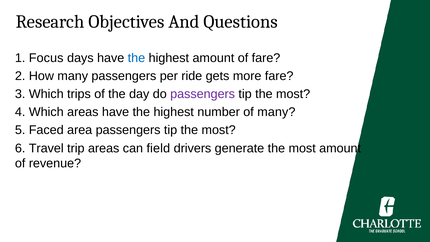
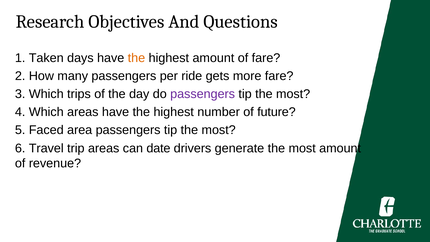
Focus: Focus -> Taken
the at (136, 58) colour: blue -> orange
of many: many -> future
field: field -> date
